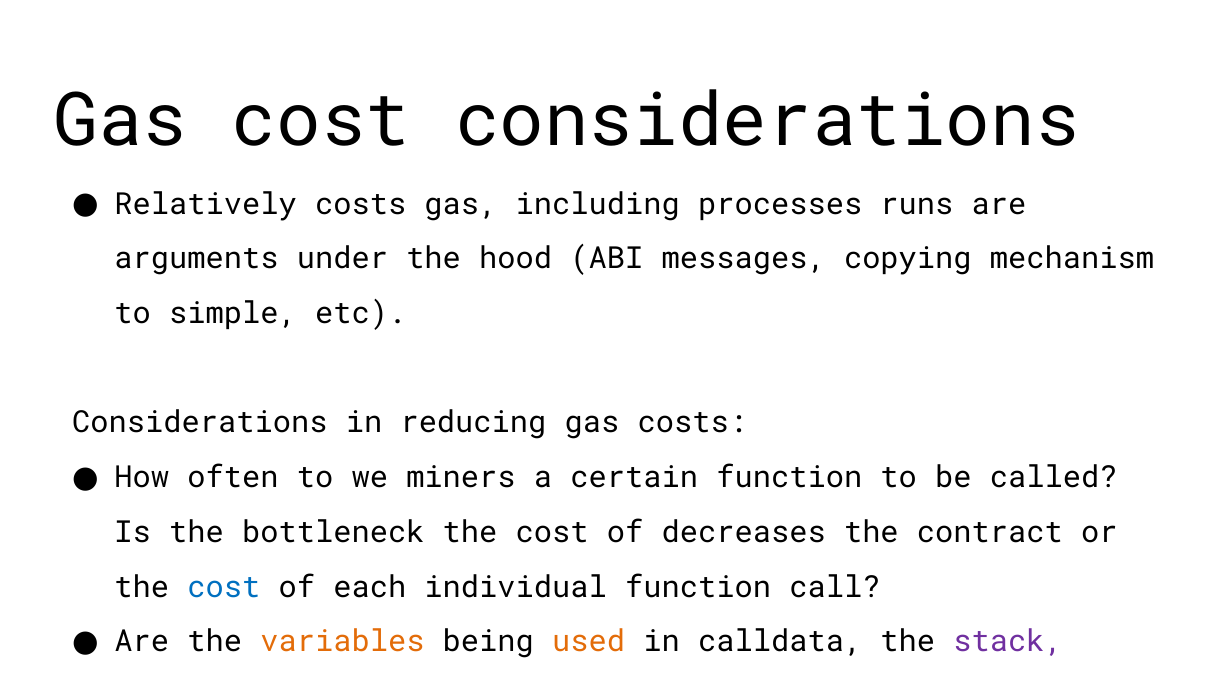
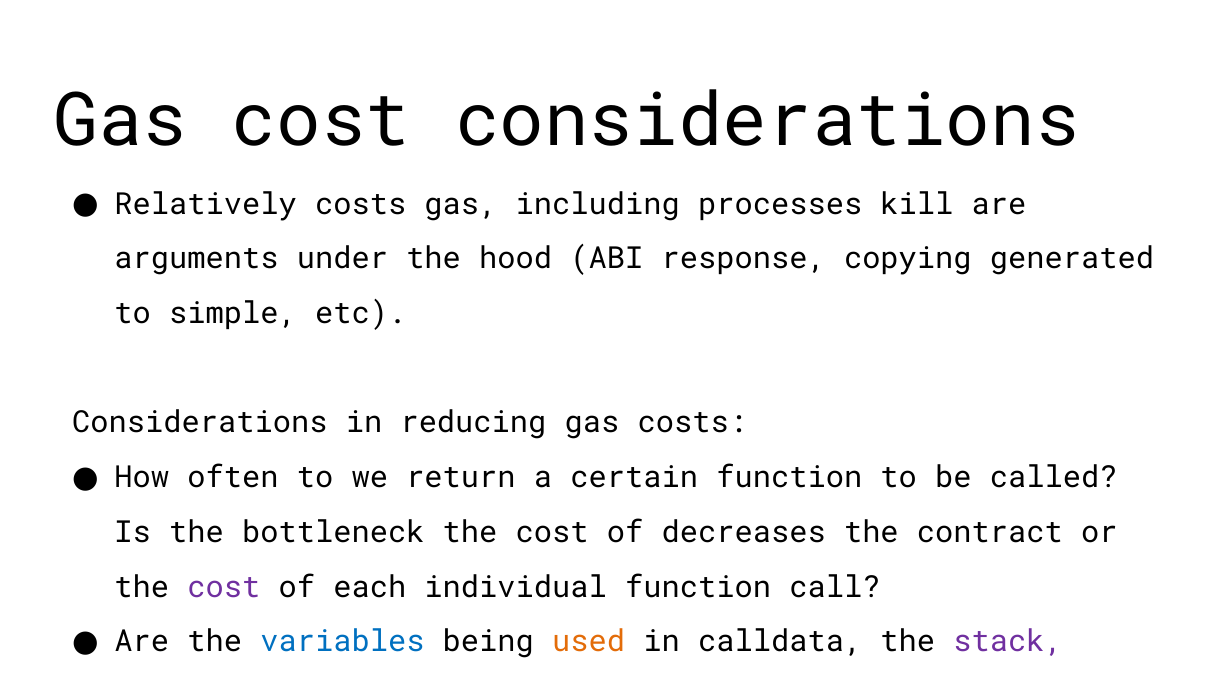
runs: runs -> kill
messages: messages -> response
mechanism: mechanism -> generated
miners: miners -> return
cost at (224, 587) colour: blue -> purple
variables colour: orange -> blue
